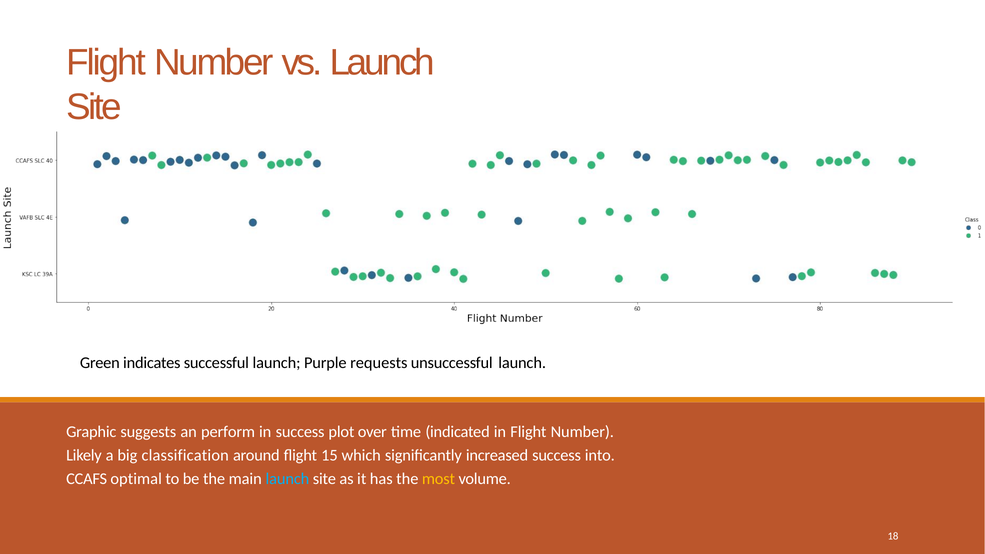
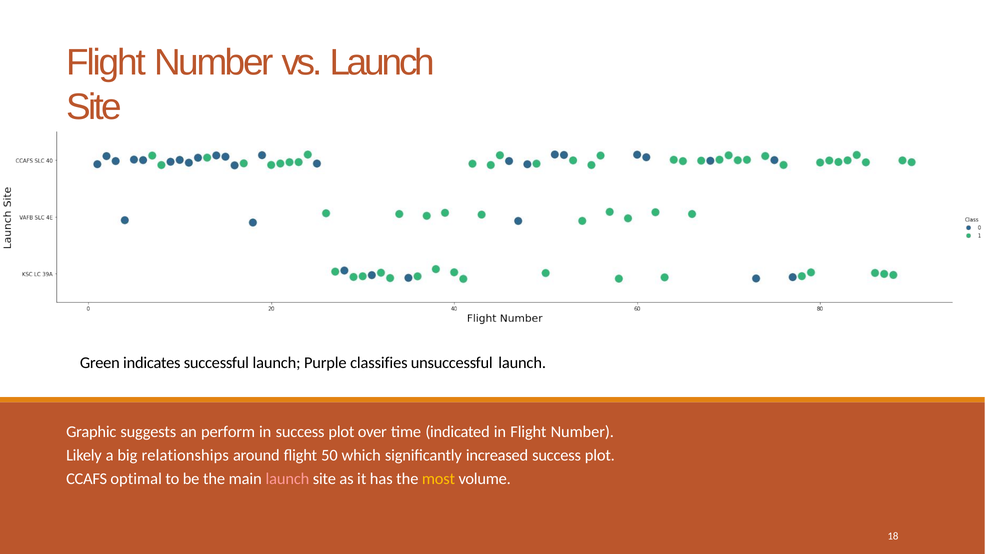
requests: requests -> classifies
classification: classification -> relationships
15: 15 -> 50
increased success into: into -> plot
launch at (287, 479) colour: light blue -> pink
